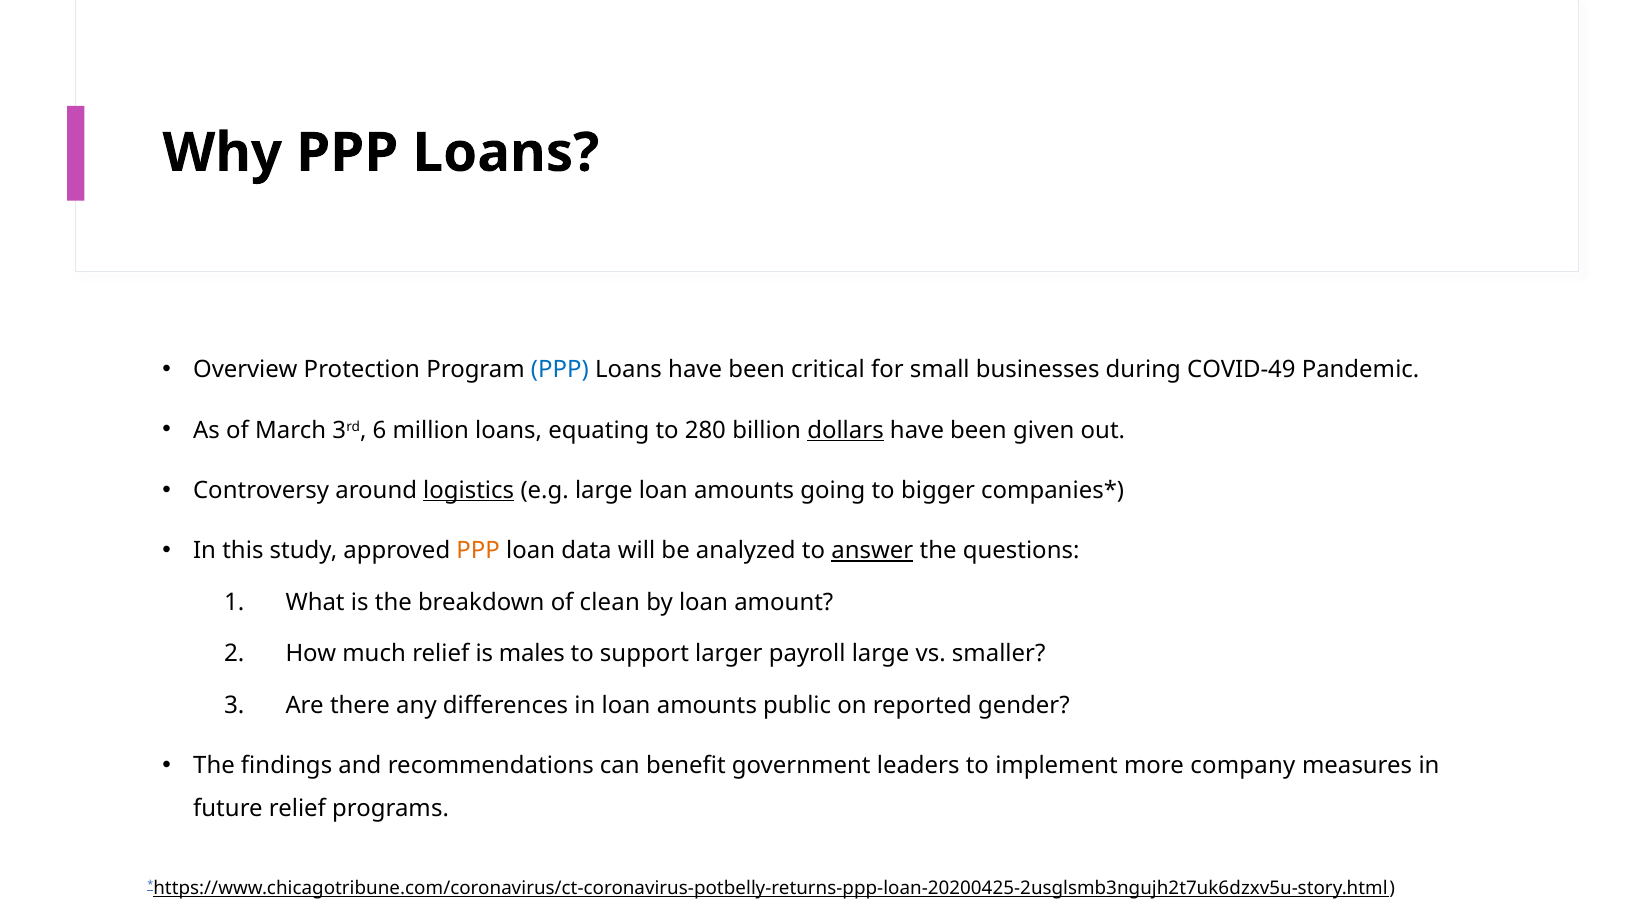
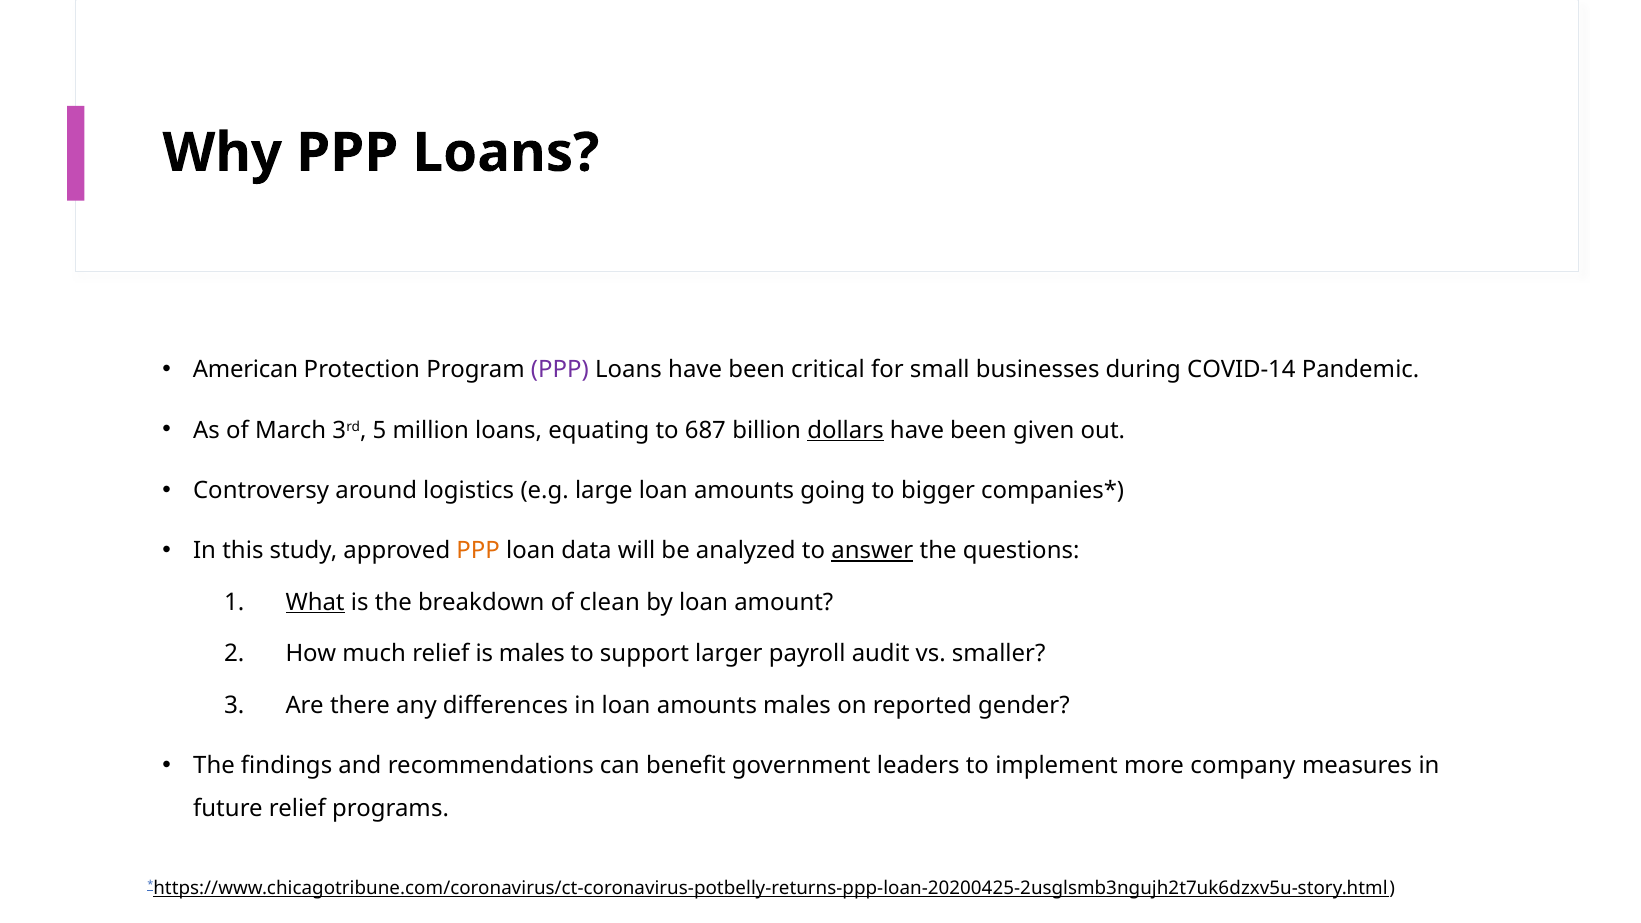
Overview: Overview -> American
PPP at (560, 370) colour: blue -> purple
COVID-49: COVID-49 -> COVID-14
6: 6 -> 5
280: 280 -> 687
logistics underline: present -> none
What underline: none -> present
payroll large: large -> audit
amounts public: public -> males
